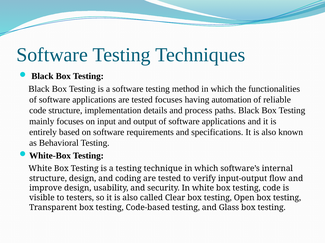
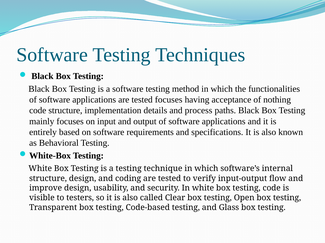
automation: automation -> acceptance
reliable: reliable -> nothing
